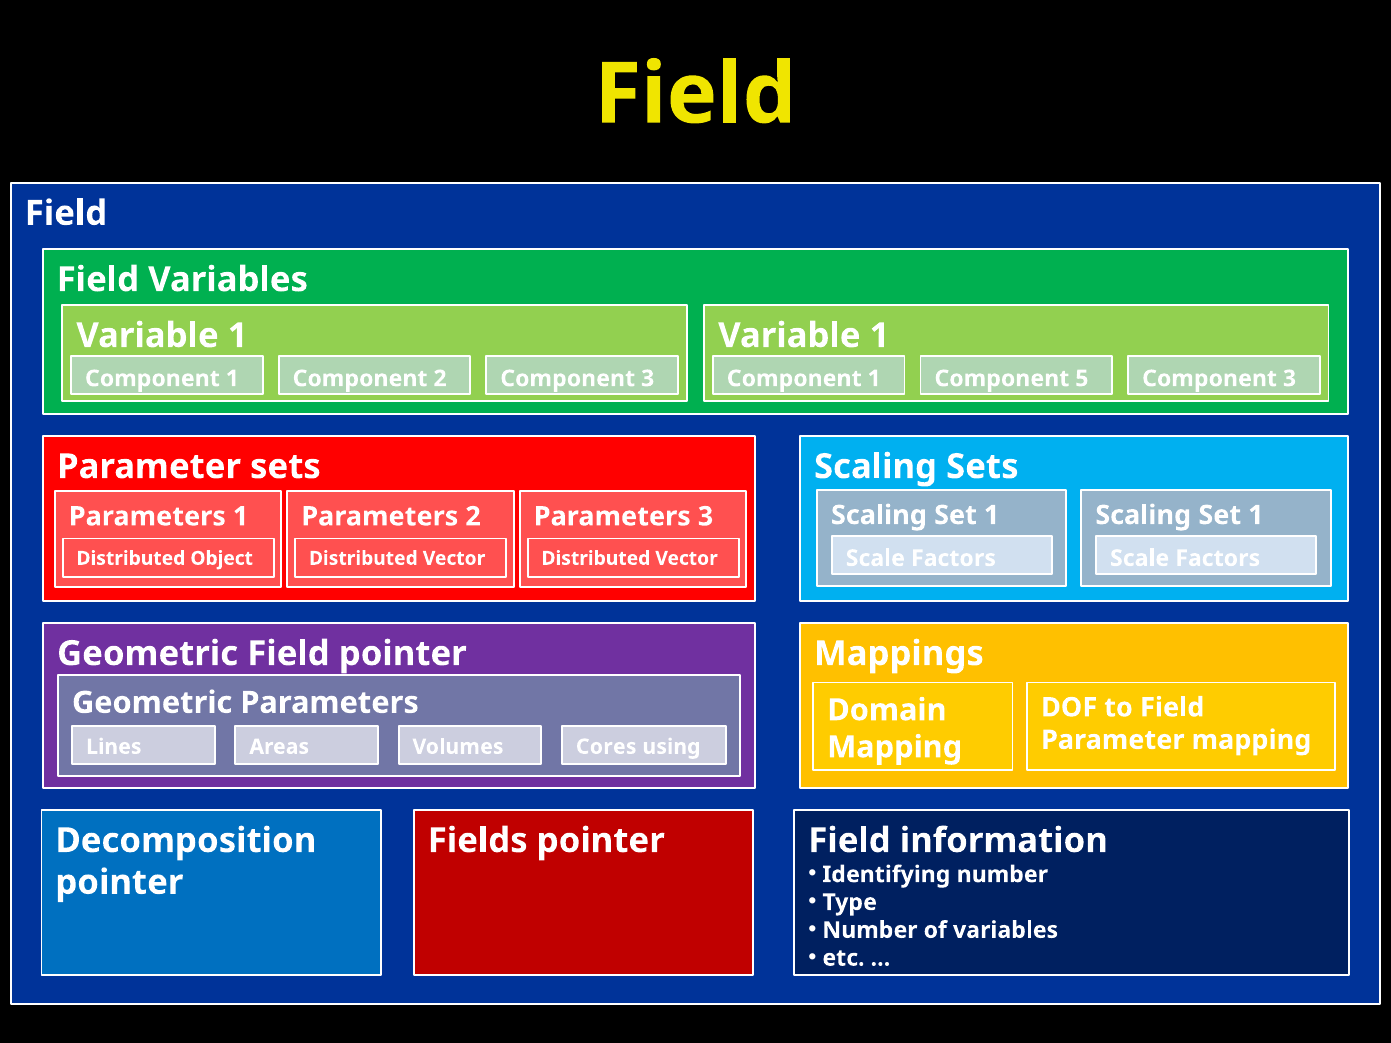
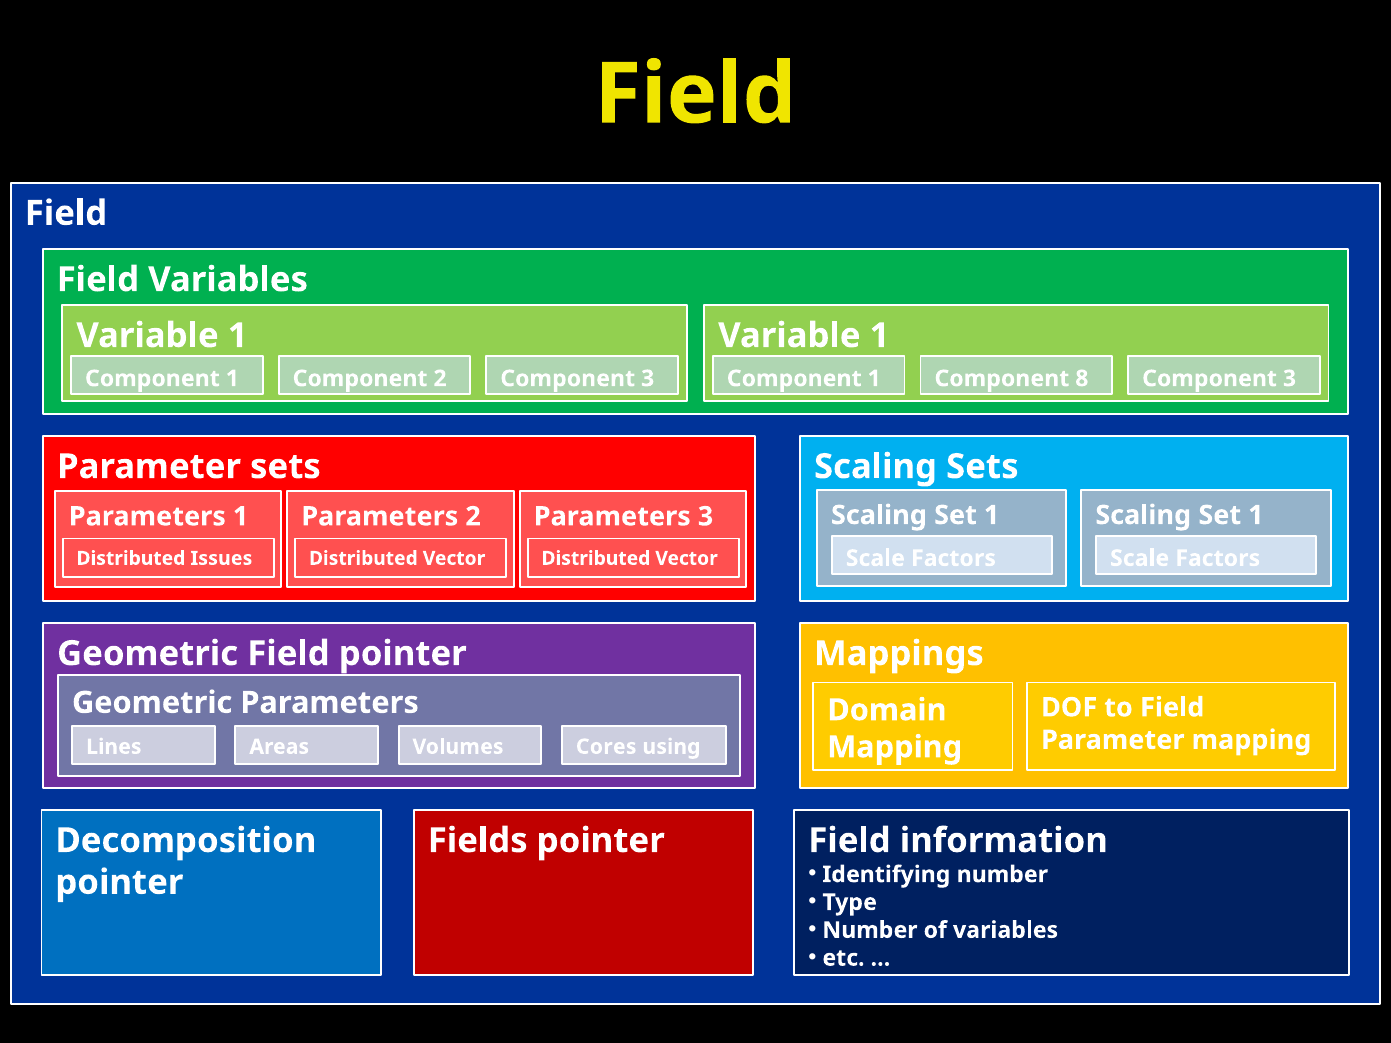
5: 5 -> 8
Object: Object -> Issues
